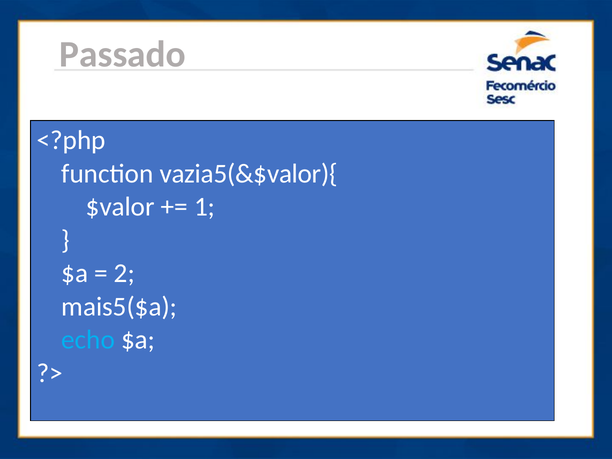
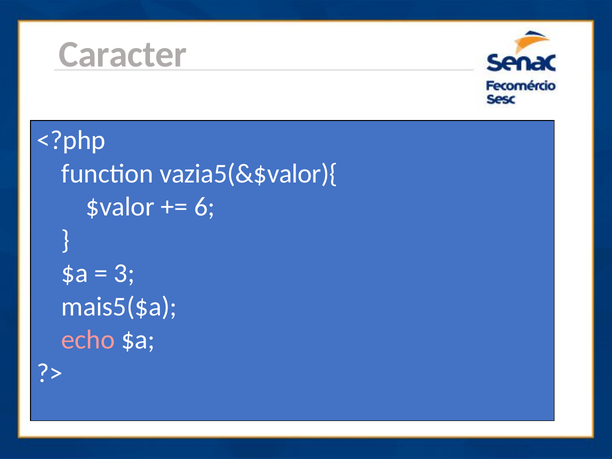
Passado: Passado -> Caracter
1: 1 -> 6
2: 2 -> 3
echo colour: light blue -> pink
